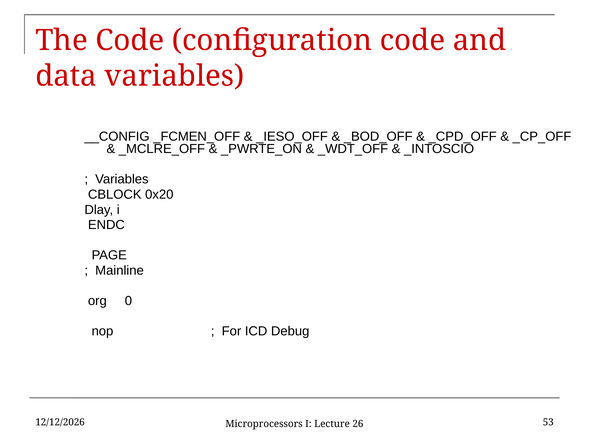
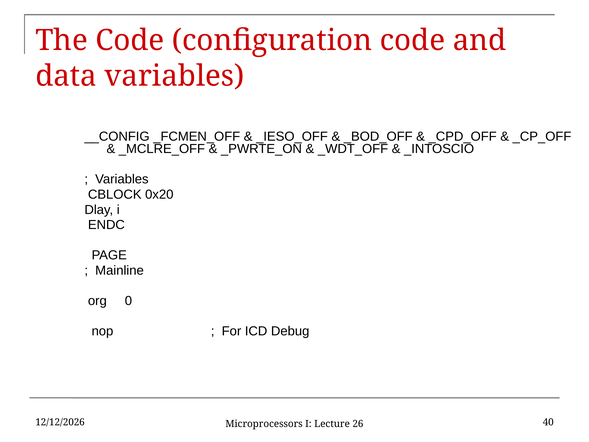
53: 53 -> 40
